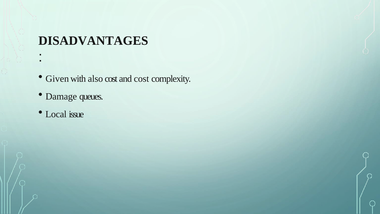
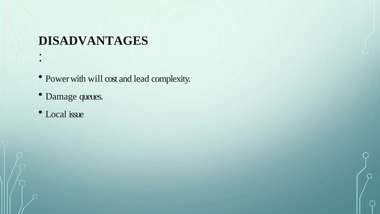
Given: Given -> Power
also: also -> will
and cost: cost -> lead
